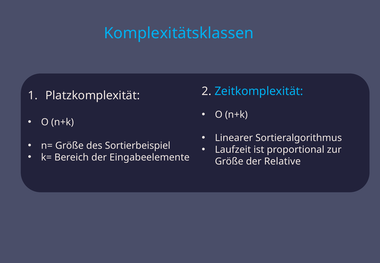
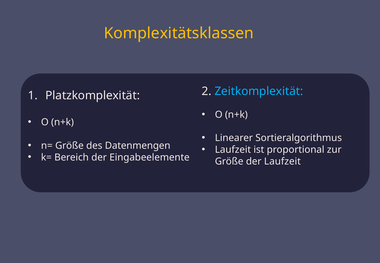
Komplexitätsklassen colour: light blue -> yellow
Sortierbeispiel: Sortierbeispiel -> Datenmengen
der Relative: Relative -> Laufzeit
